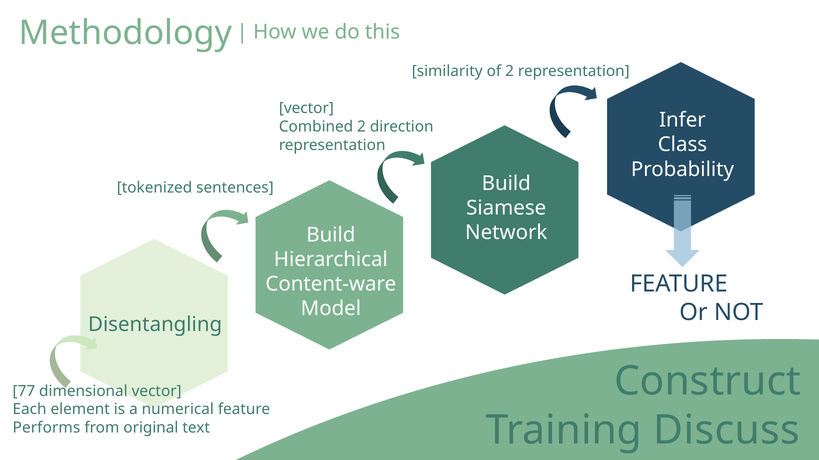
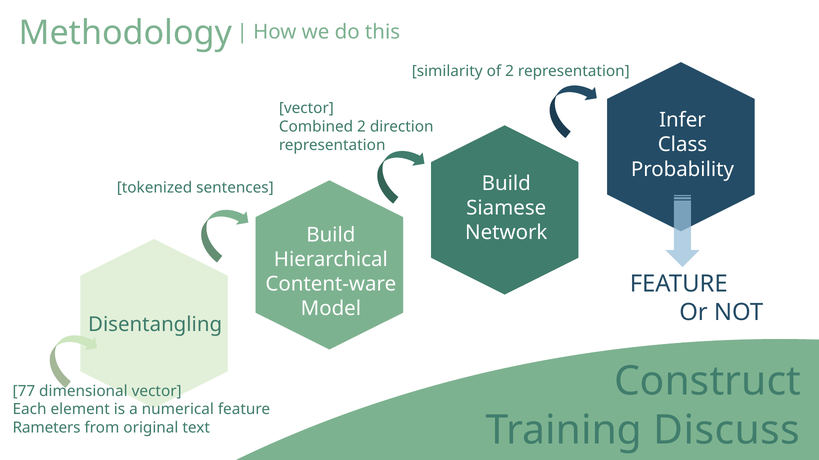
Performs: Performs -> Rameters
